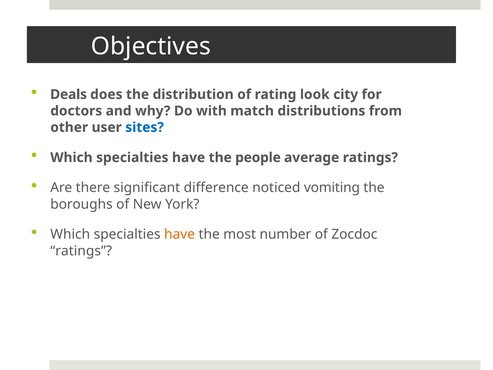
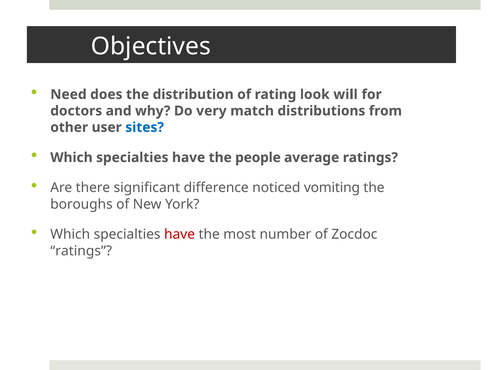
Deals: Deals -> Need
city: city -> will
with: with -> very
have at (180, 234) colour: orange -> red
